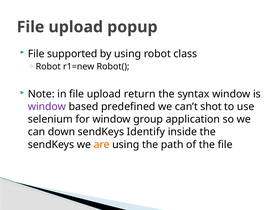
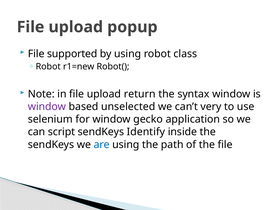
predefined: predefined -> unselected
shot: shot -> very
group: group -> gecko
down: down -> script
are colour: orange -> blue
